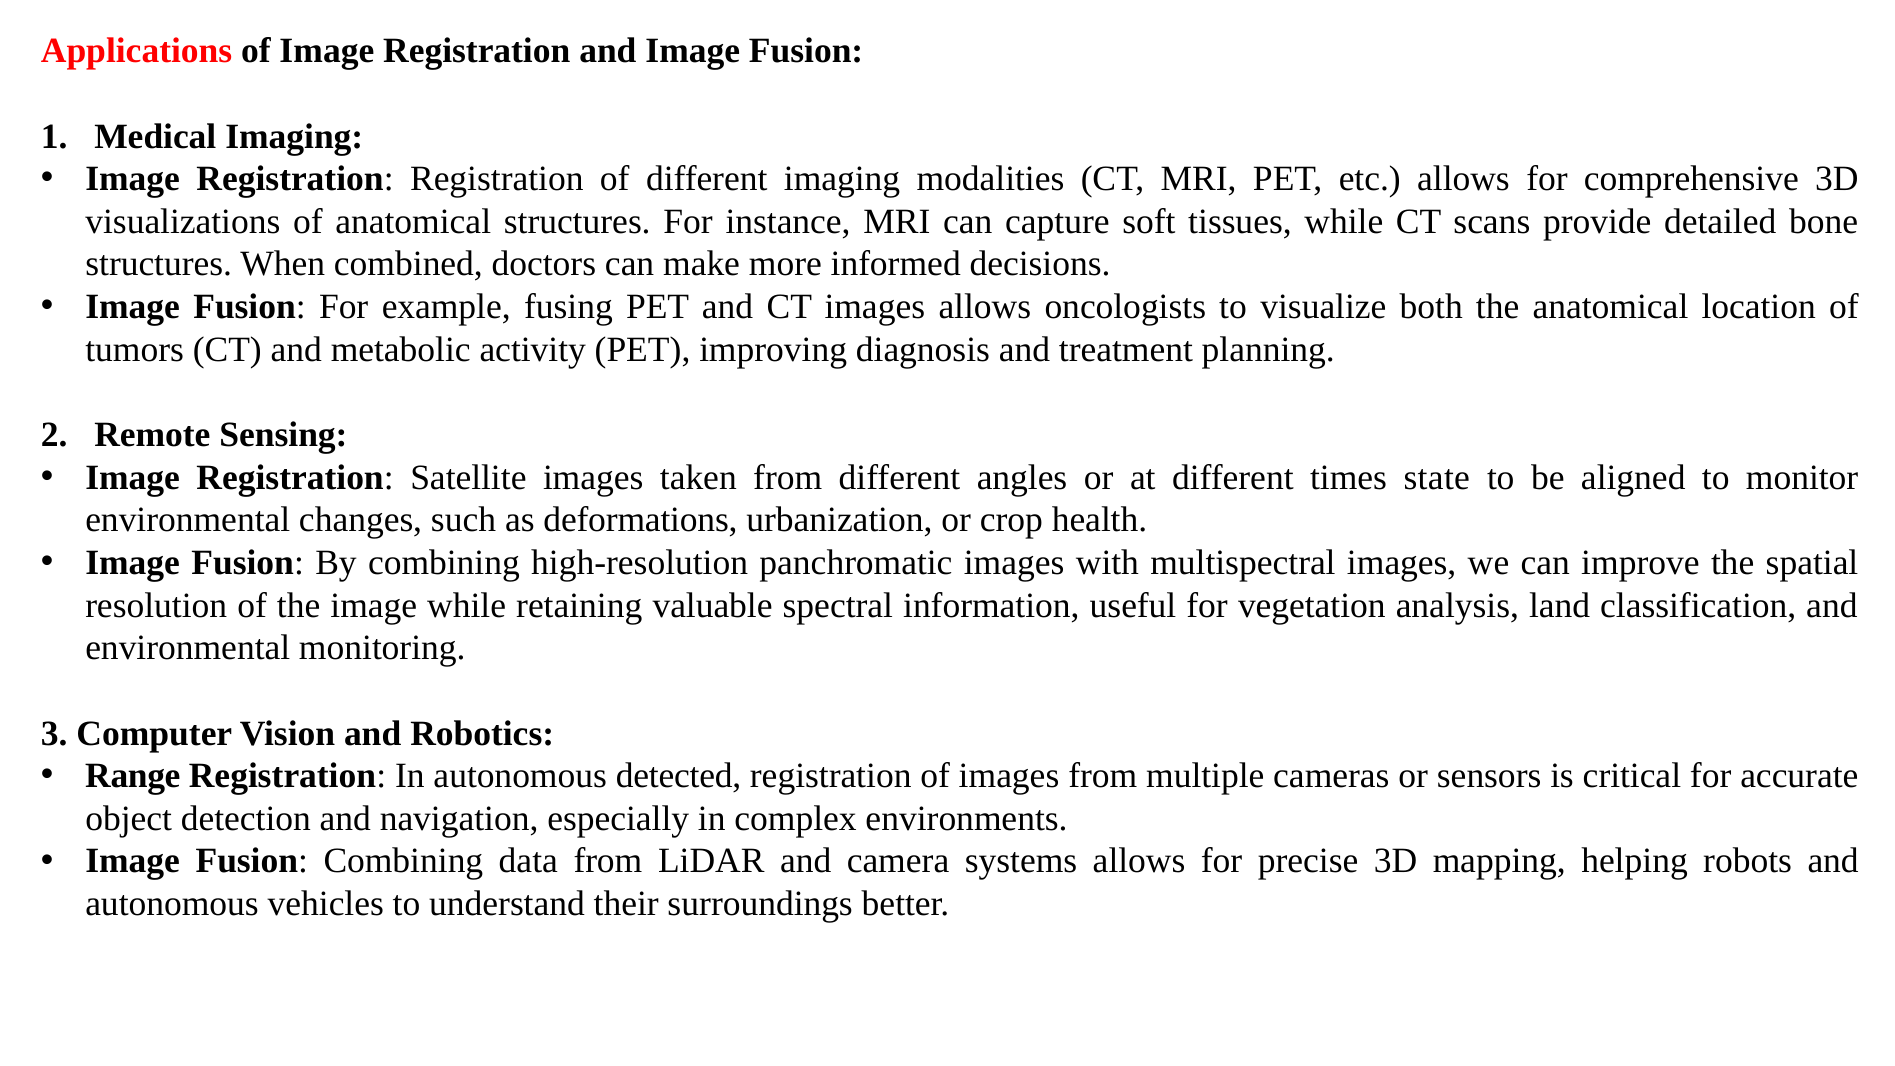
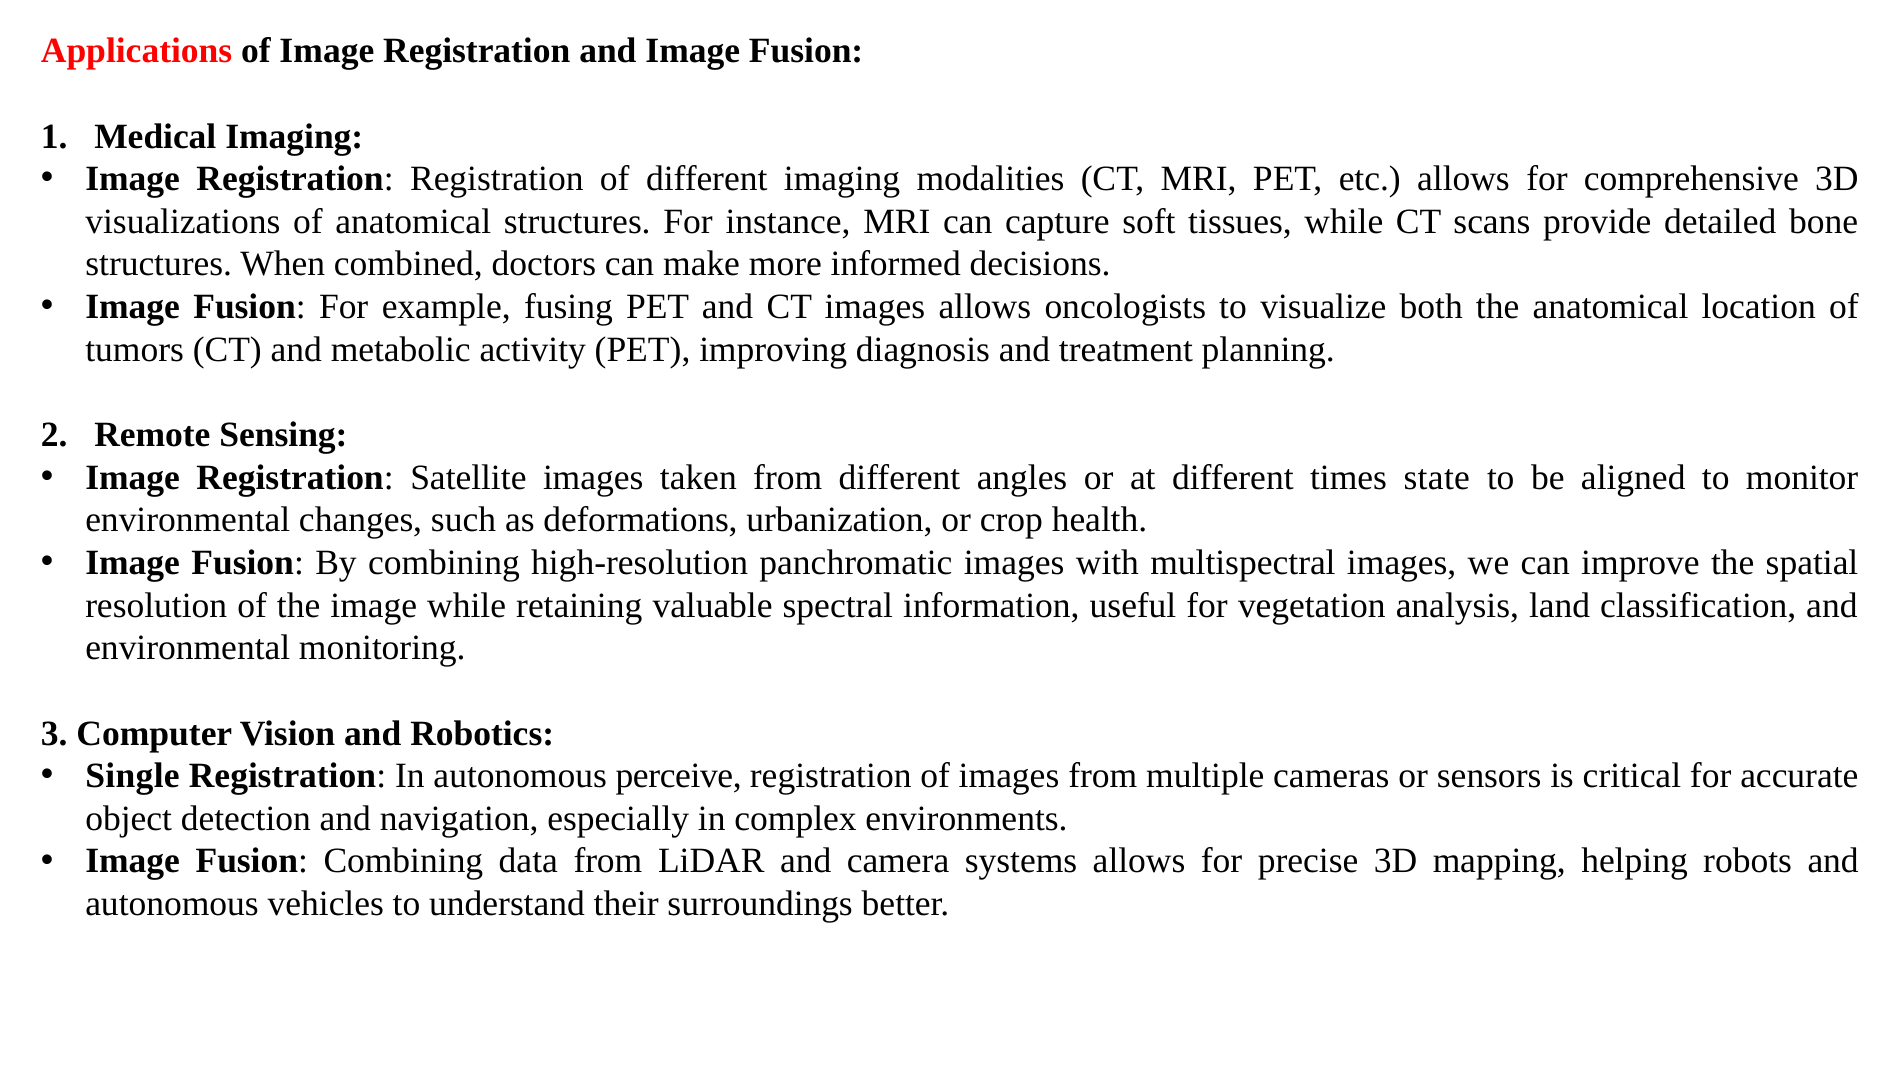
Range: Range -> Single
detected: detected -> perceive
